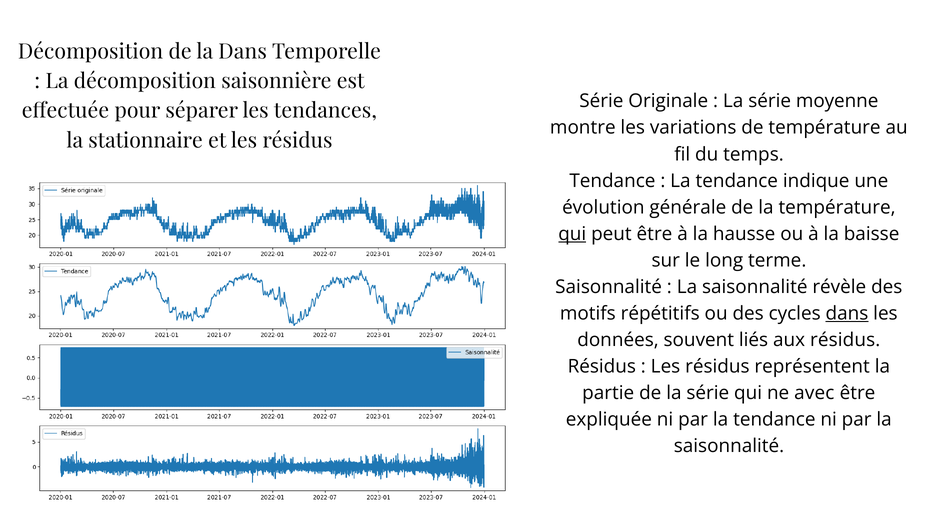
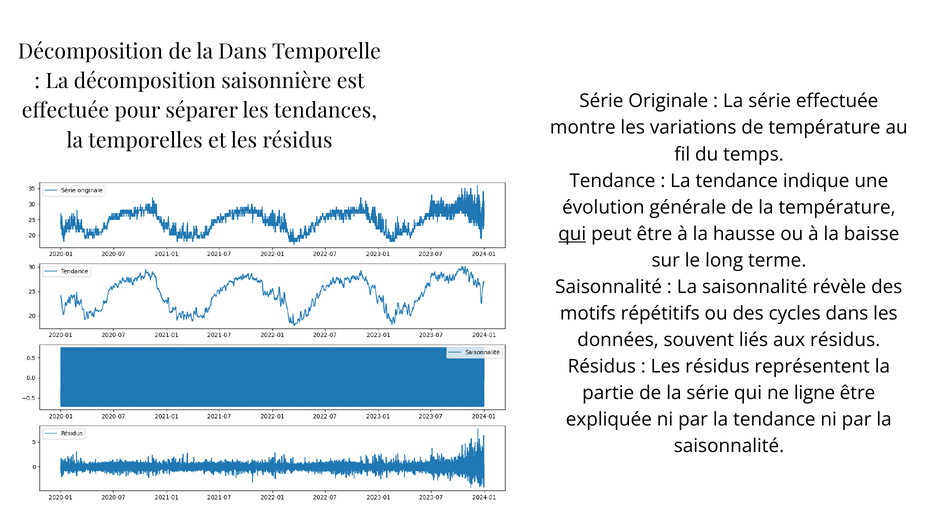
série moyenne: moyenne -> effectuée
stationnaire: stationnaire -> temporelles
dans at (847, 313) underline: present -> none
avec: avec -> ligne
